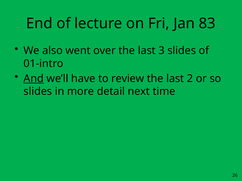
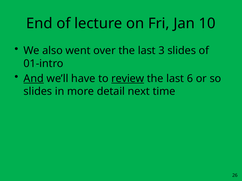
83: 83 -> 10
review underline: none -> present
2: 2 -> 6
